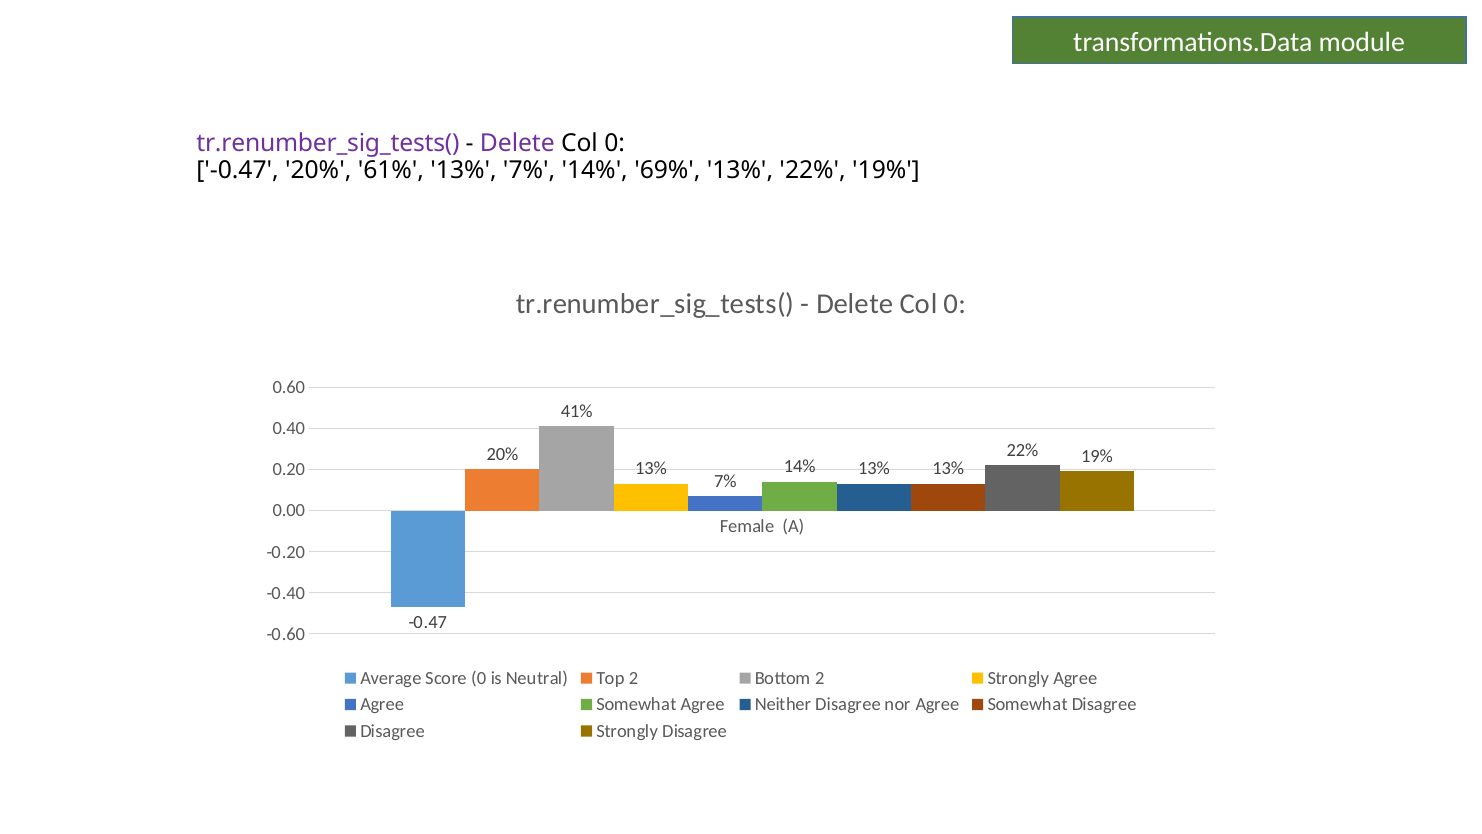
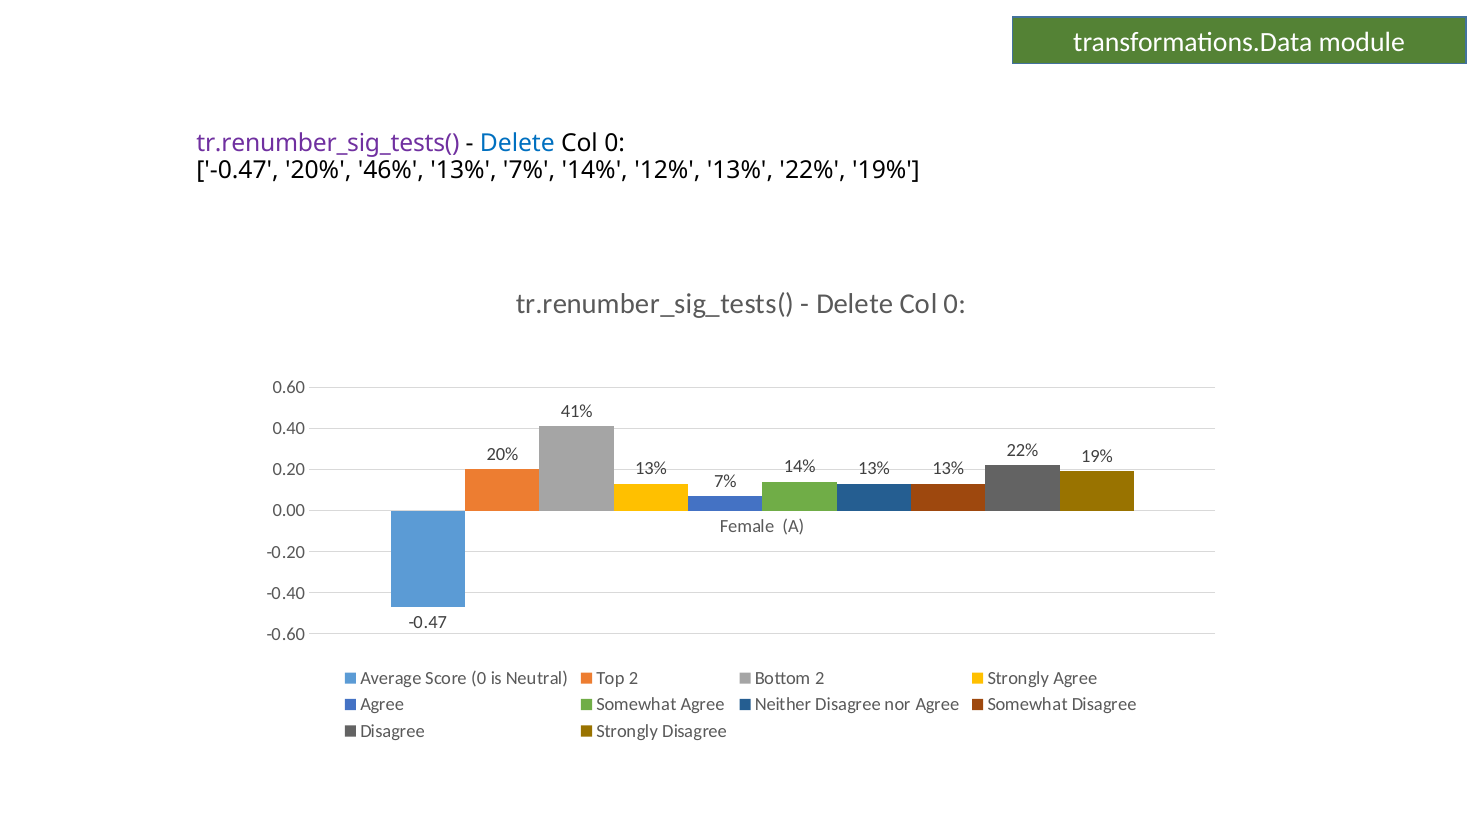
Delete at (517, 144) colour: purple -> blue
61%: 61% -> 46%
69%: 69% -> 12%
